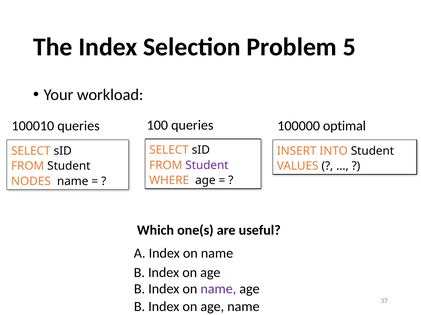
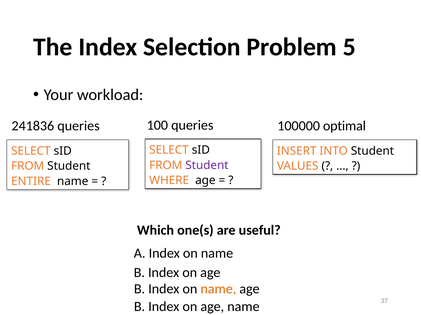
100010: 100010 -> 241836
NODES: NODES -> ENTIRE
name at (218, 290) colour: purple -> orange
